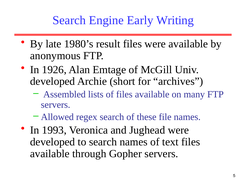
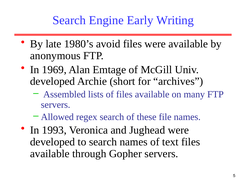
result: result -> avoid
1926: 1926 -> 1969
